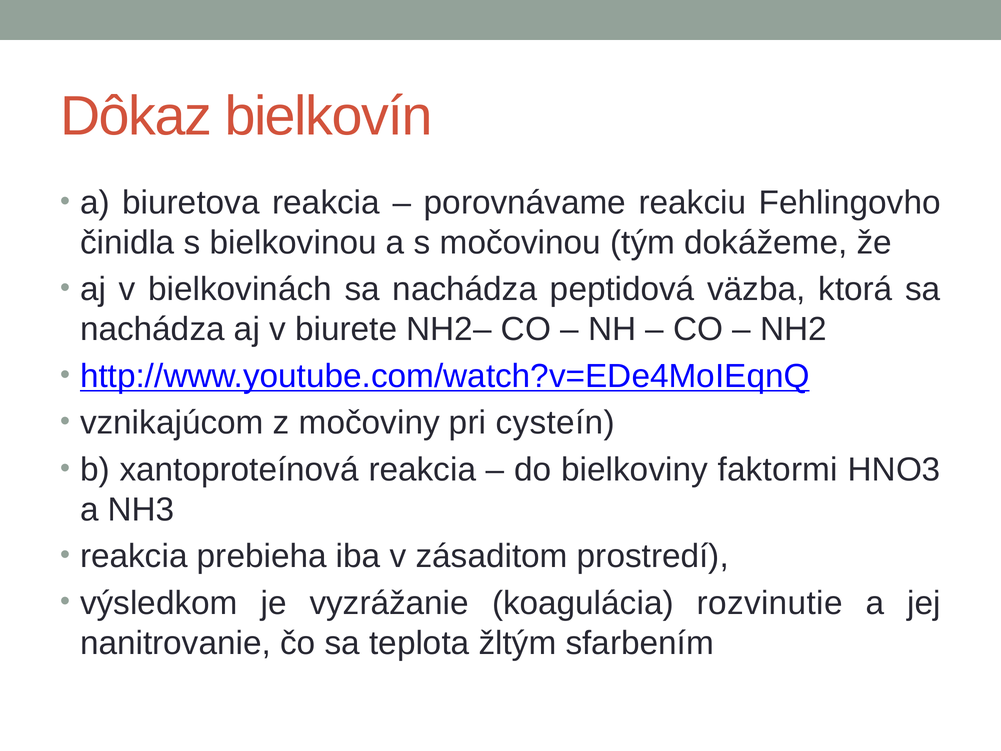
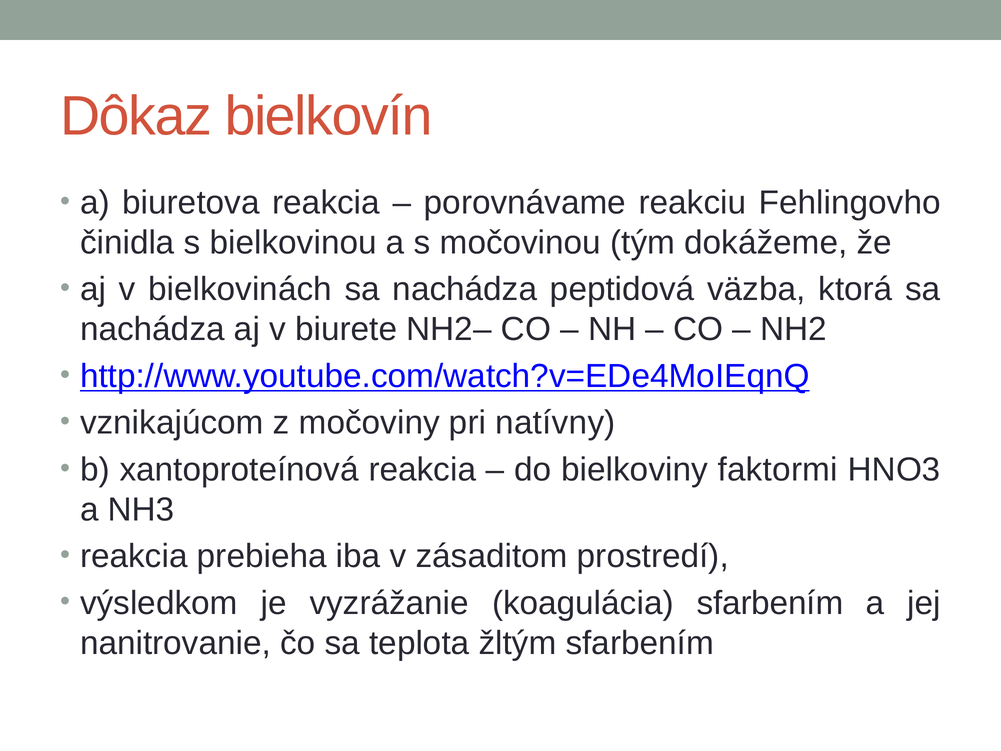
cysteín: cysteín -> natívny
koagulácia rozvinutie: rozvinutie -> sfarbením
